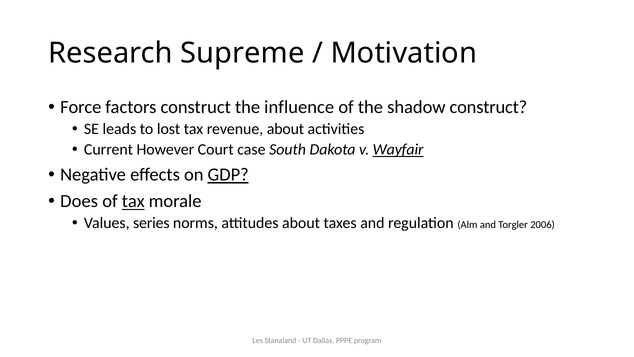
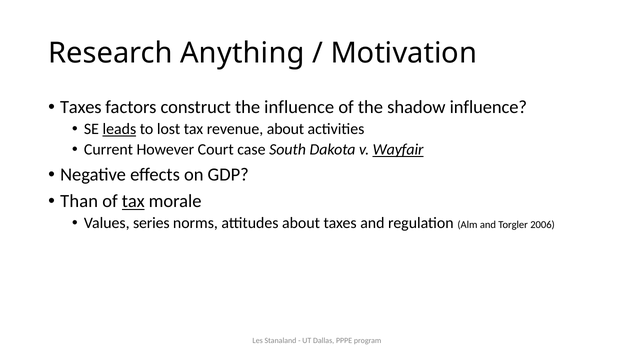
Supreme: Supreme -> Anything
Force at (81, 107): Force -> Taxes
shadow construct: construct -> influence
leads underline: none -> present
GDP underline: present -> none
Does: Does -> Than
